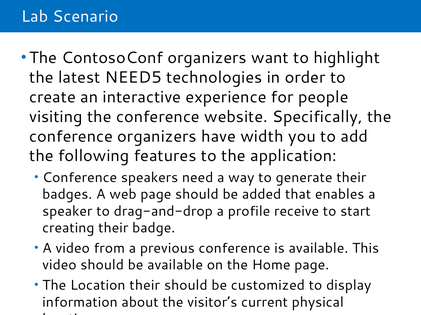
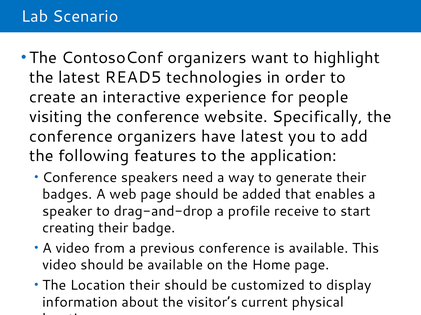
NEED5: NEED5 -> READ5
have width: width -> latest
